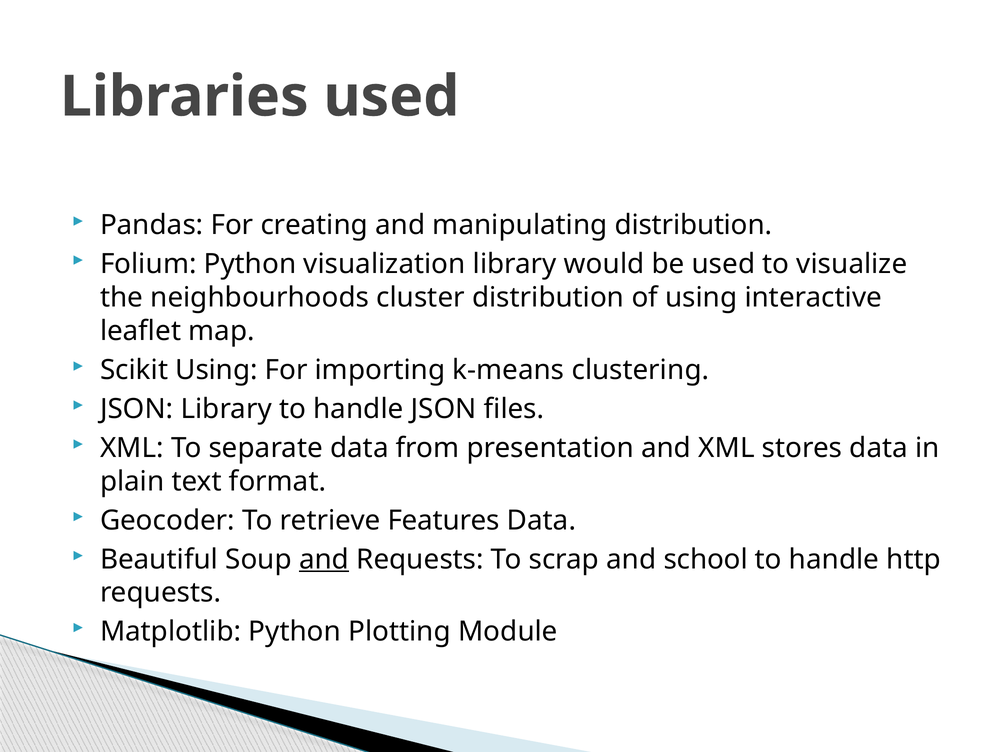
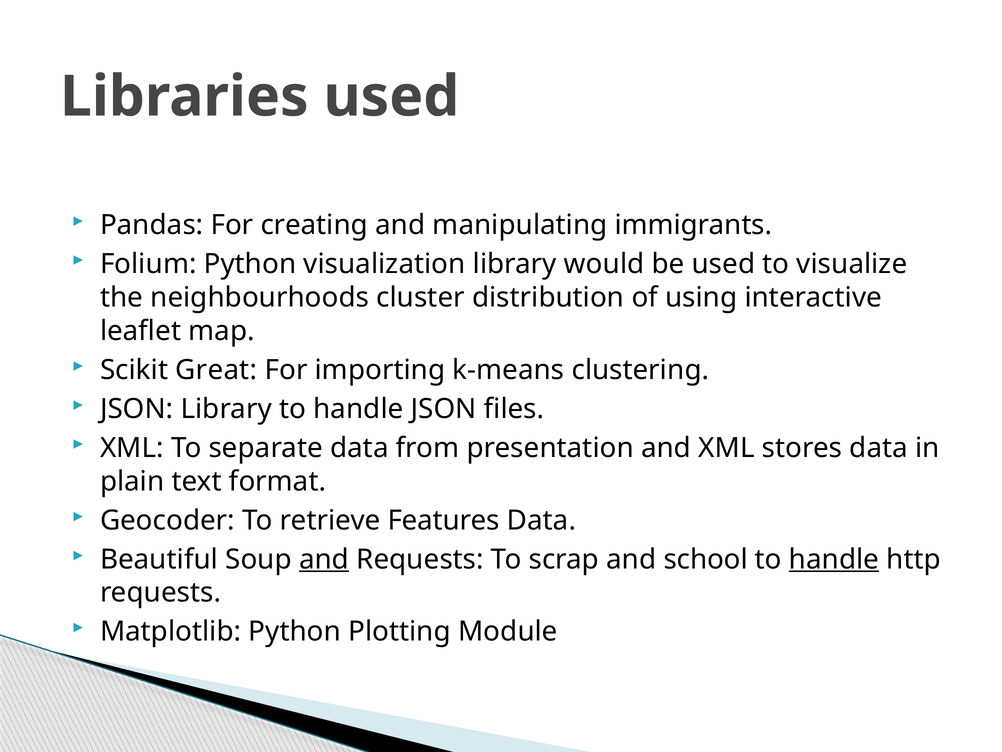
manipulating distribution: distribution -> immigrants
Scikit Using: Using -> Great
handle at (834, 559) underline: none -> present
